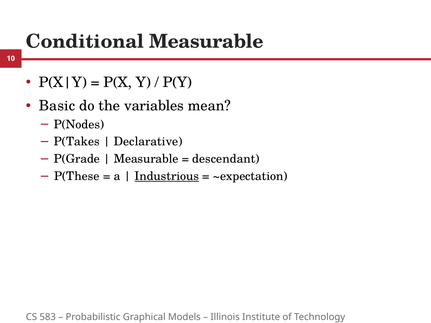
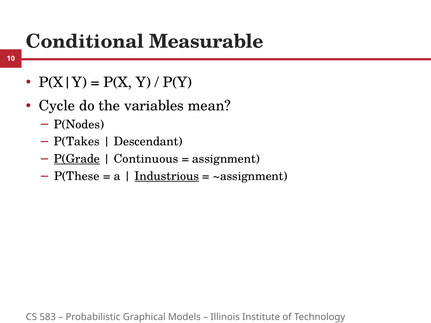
Basic: Basic -> Cycle
Declarative: Declarative -> Descendant
P(Grade underline: none -> present
Measurable at (146, 159): Measurable -> Continuous
descendant: descendant -> assignment
~expectation: ~expectation -> ~assignment
